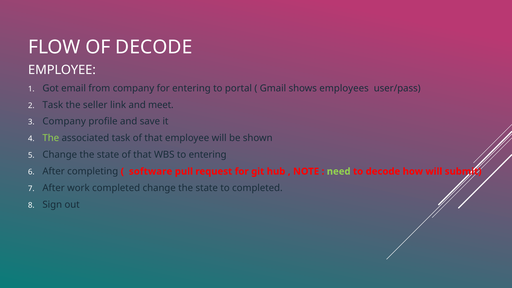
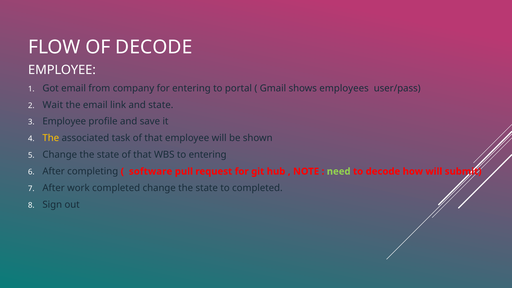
Task at (53, 105): Task -> Wait
the seller: seller -> email
and meet: meet -> state
Company at (64, 121): Company -> Employee
The at (51, 138) colour: light green -> yellow
